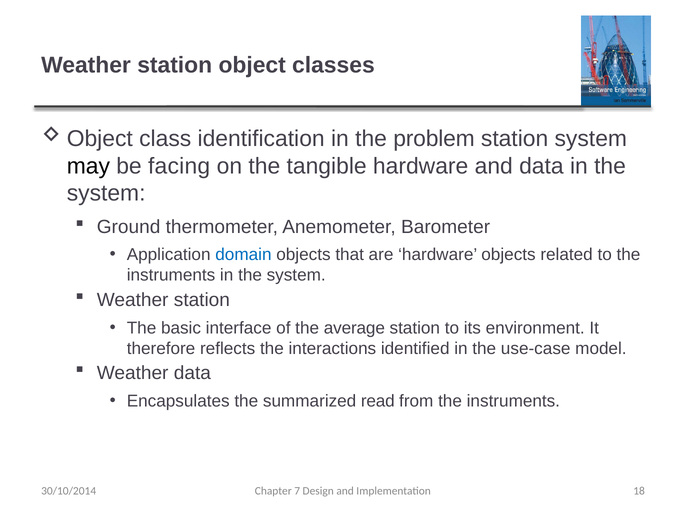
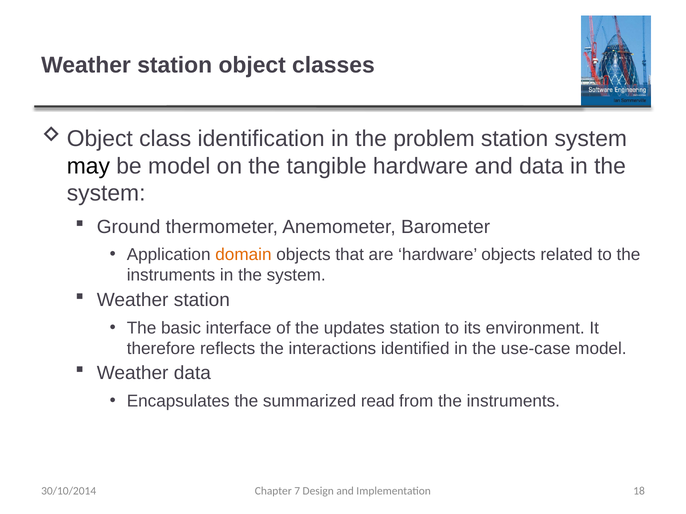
be facing: facing -> model
domain colour: blue -> orange
average: average -> updates
